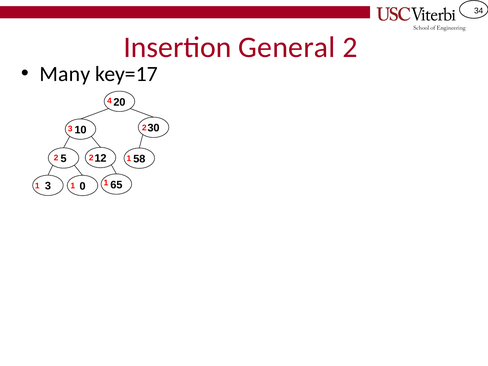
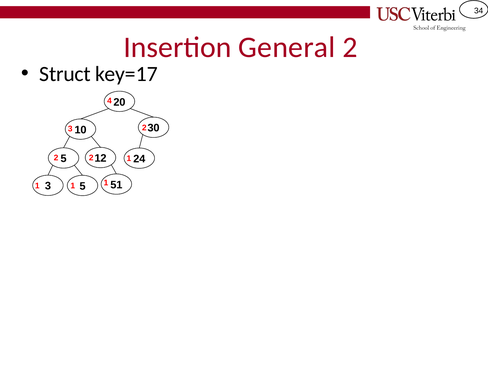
Many: Many -> Struct
58: 58 -> 24
0 at (83, 186): 0 -> 5
65: 65 -> 51
